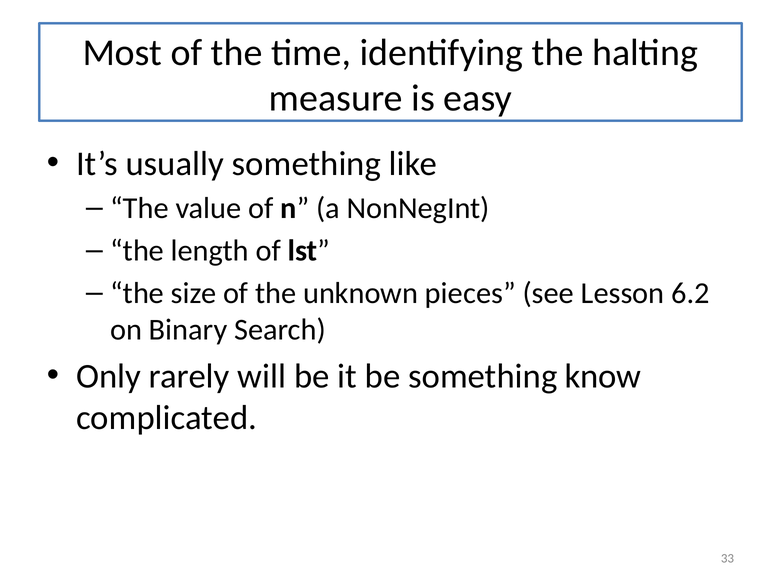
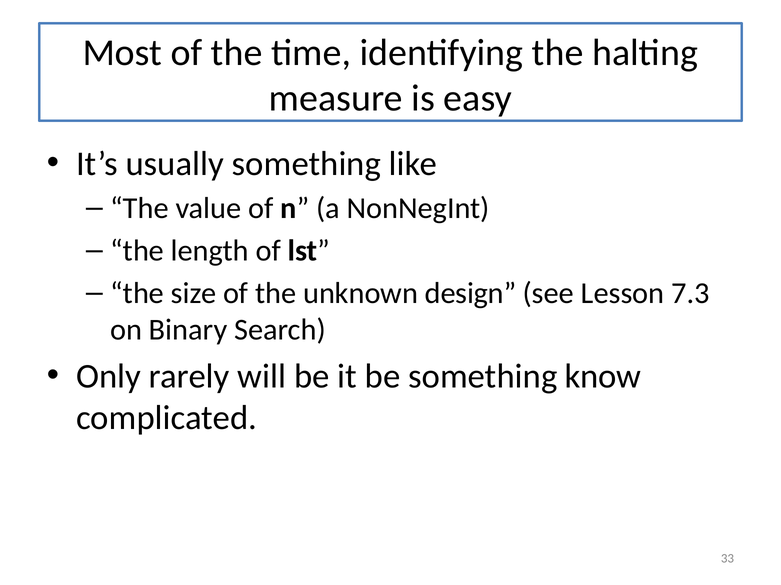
pieces: pieces -> design
6.2: 6.2 -> 7.3
